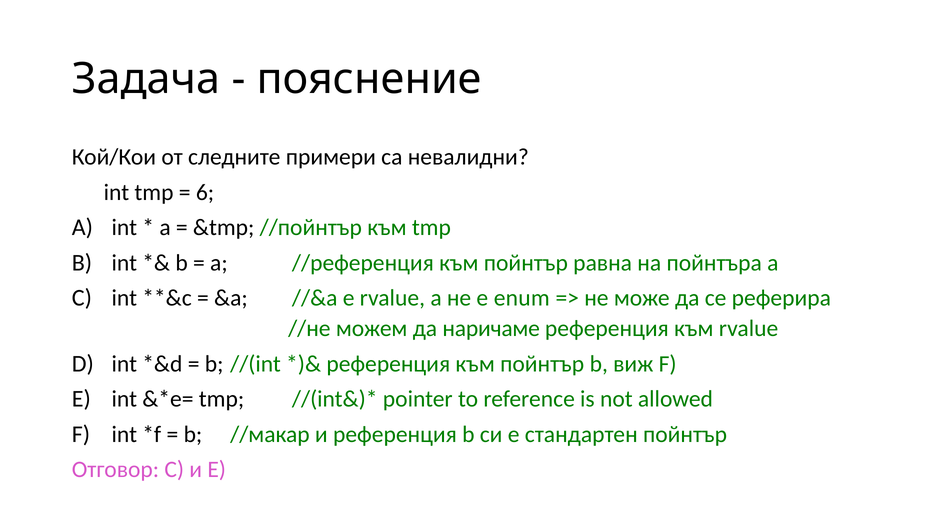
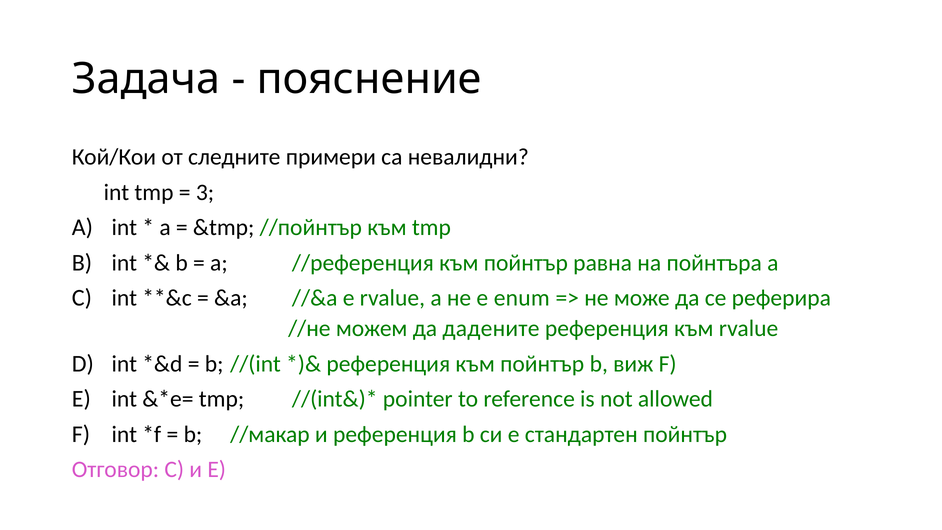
6: 6 -> 3
наричаме: наричаме -> дадените
